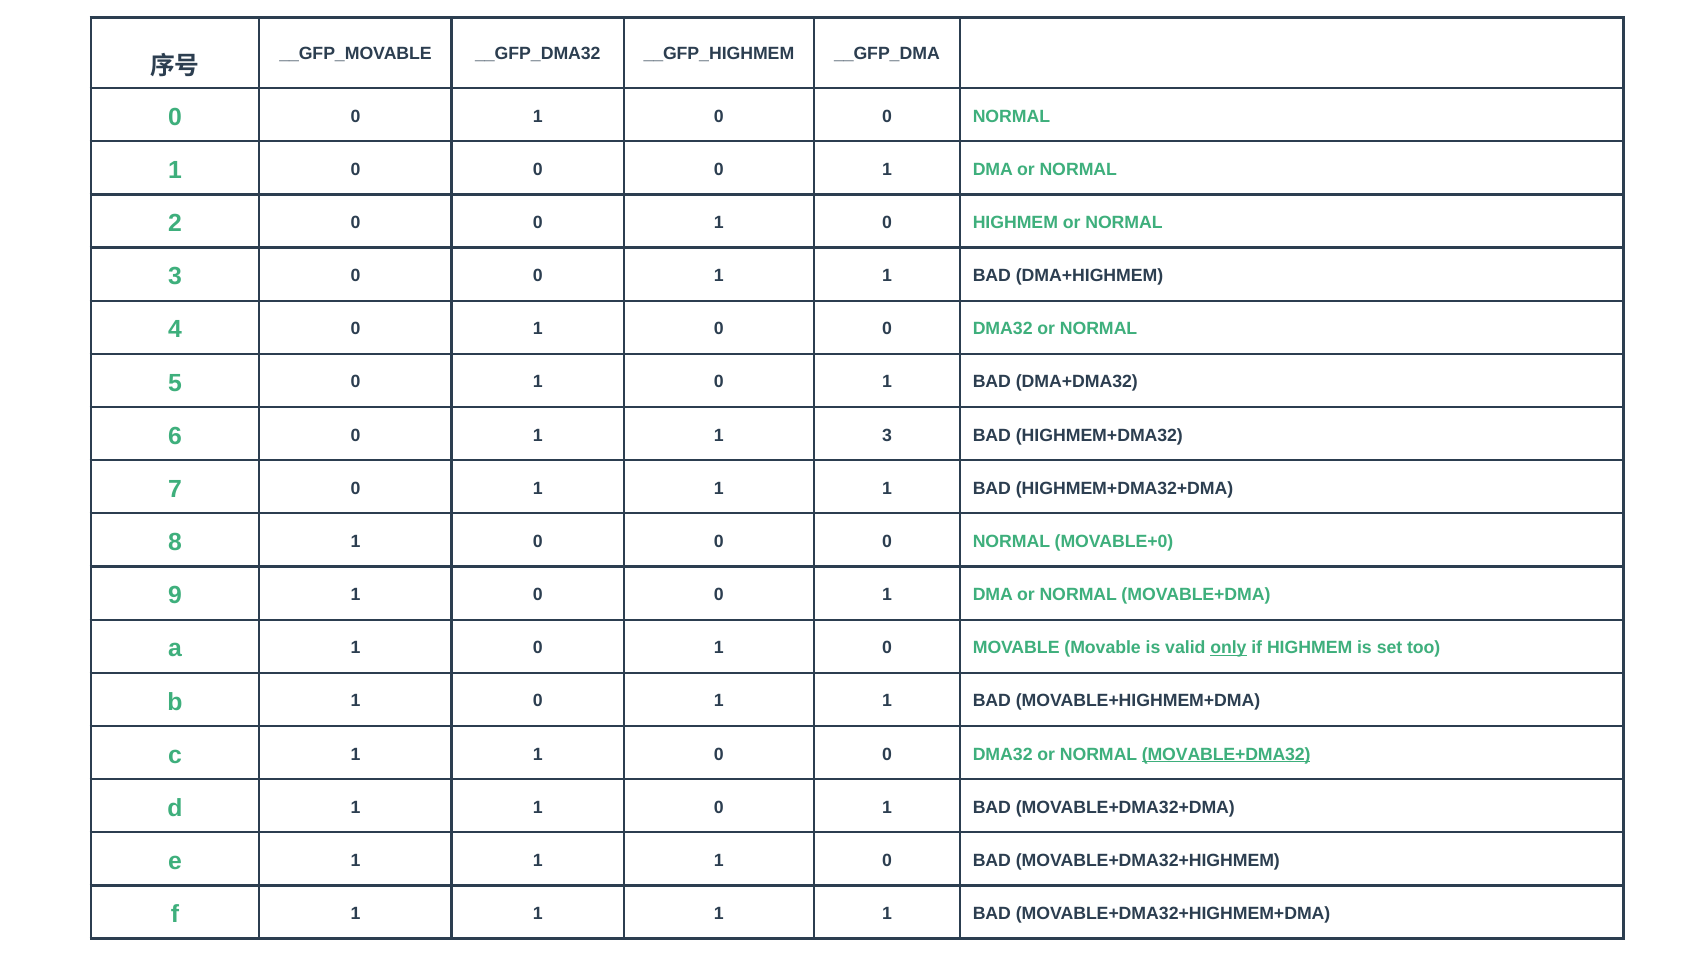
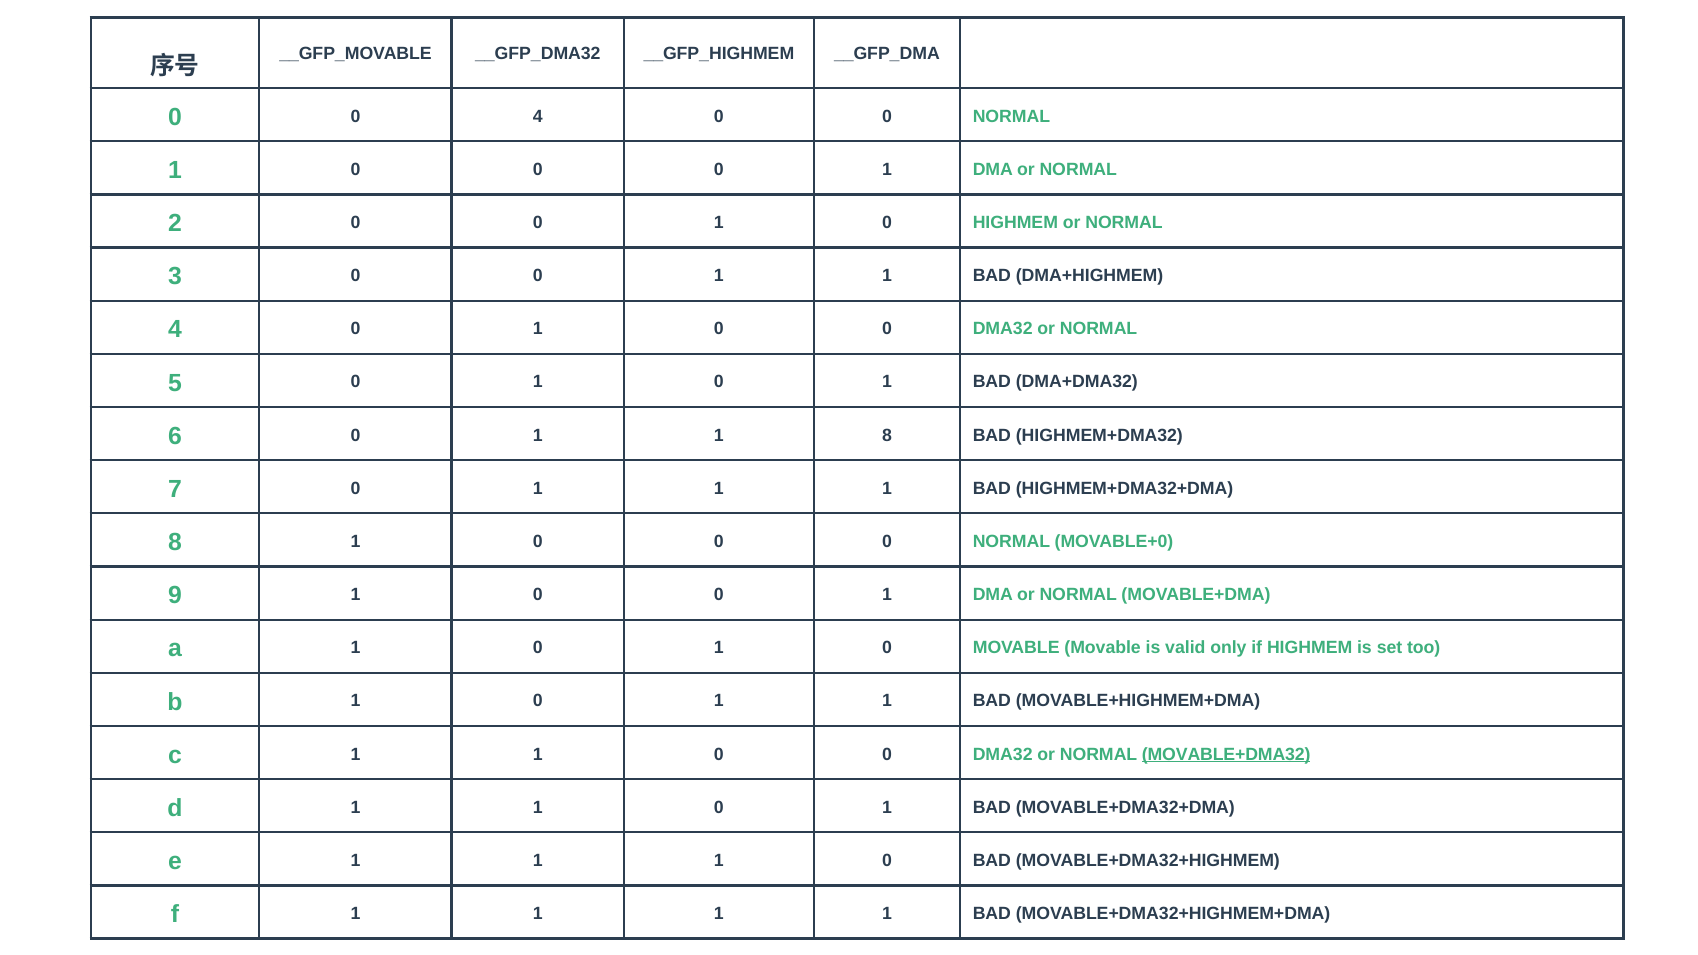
1 at (538, 116): 1 -> 4
1 3: 3 -> 8
only underline: present -> none
